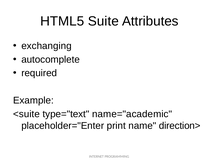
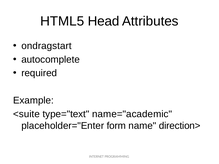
Suite: Suite -> Head
exchanging: exchanging -> ondragstart
print: print -> form
